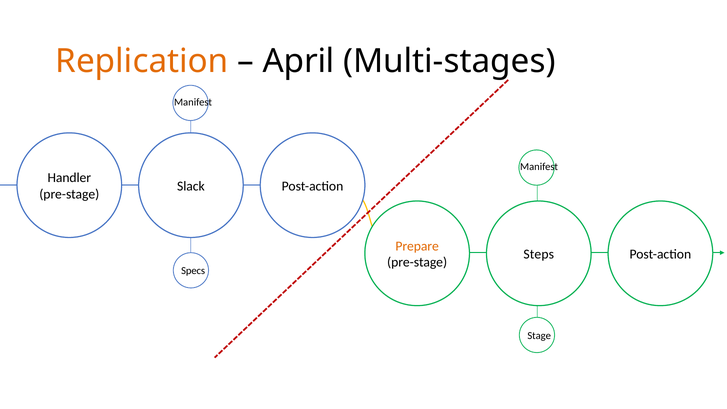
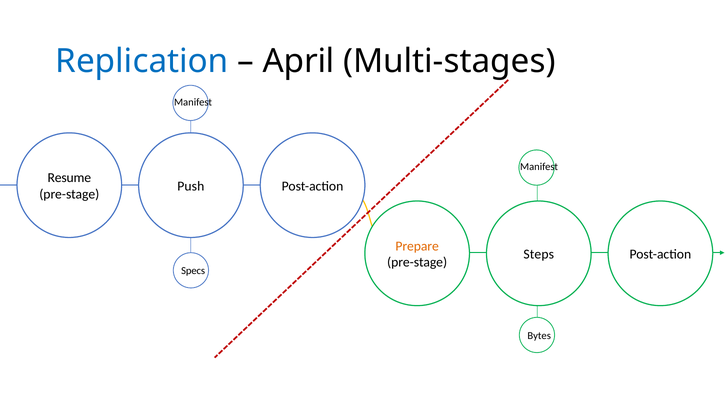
Replication colour: orange -> blue
Handler: Handler -> Resume
Slack: Slack -> Push
Stage: Stage -> Bytes
